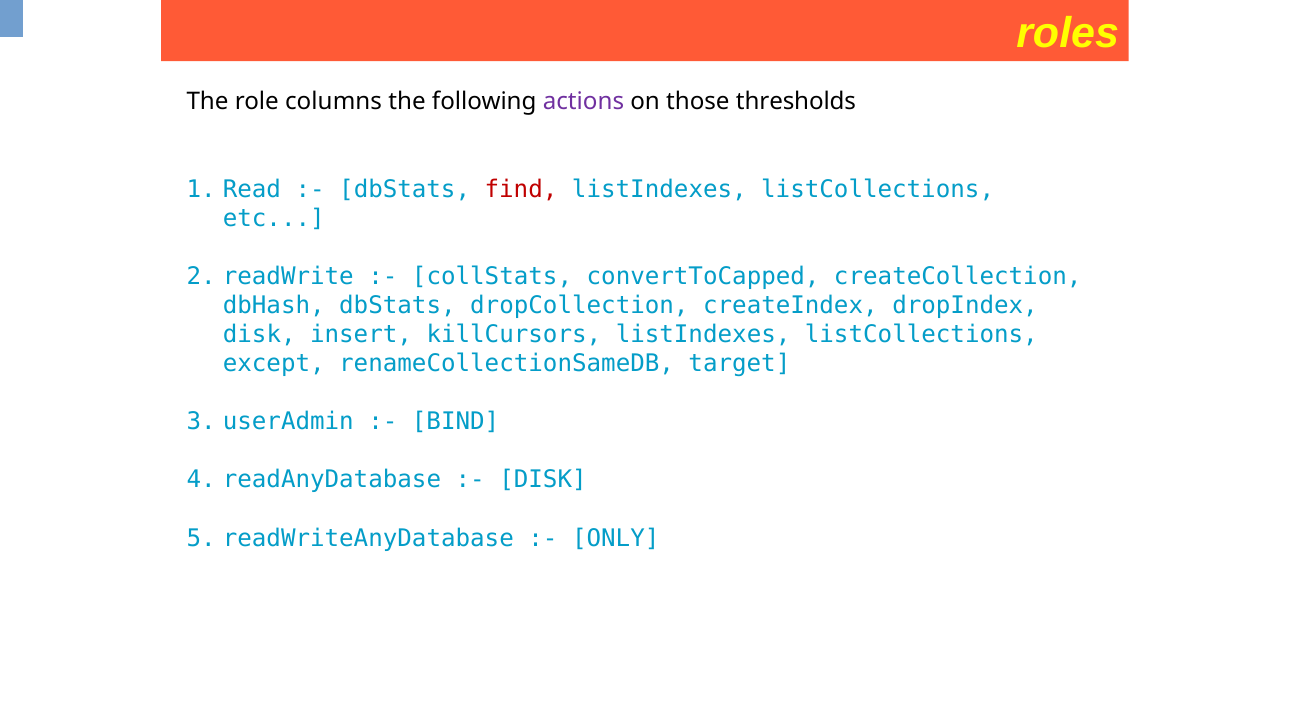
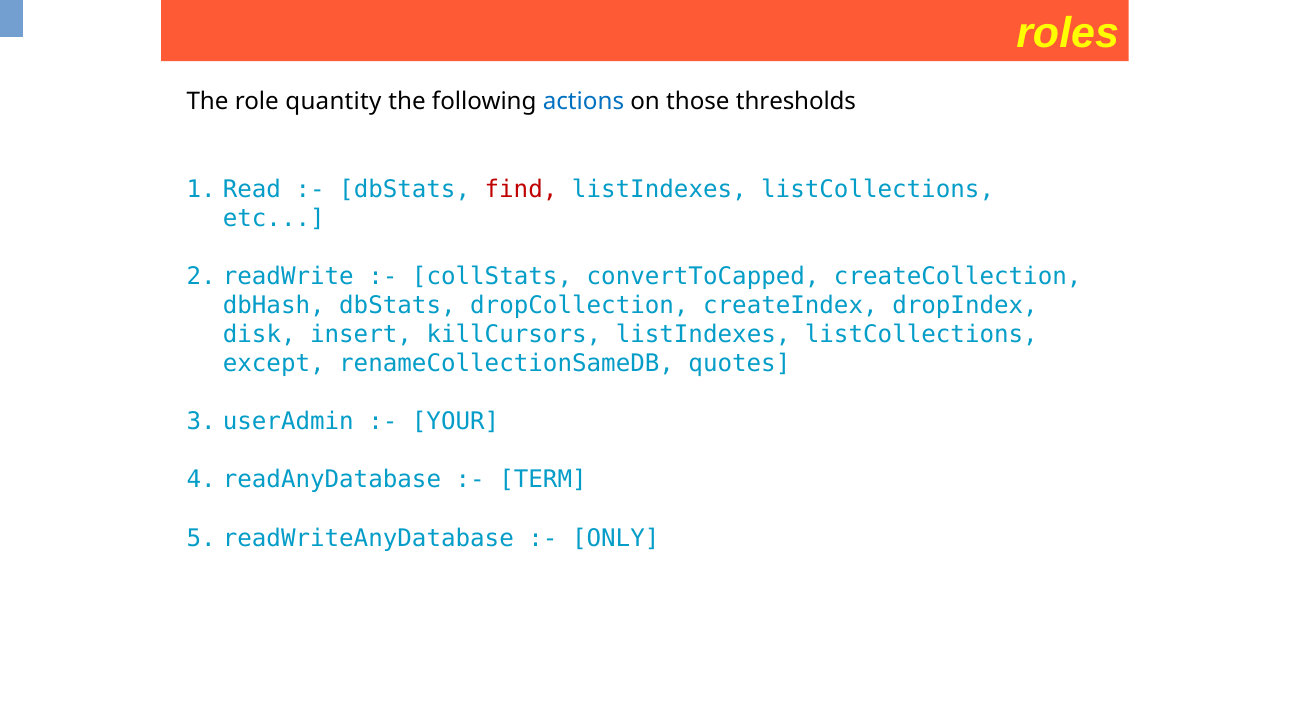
columns: columns -> quantity
actions colour: purple -> blue
target: target -> quotes
BIND: BIND -> YOUR
DISK at (543, 480): DISK -> TERM
